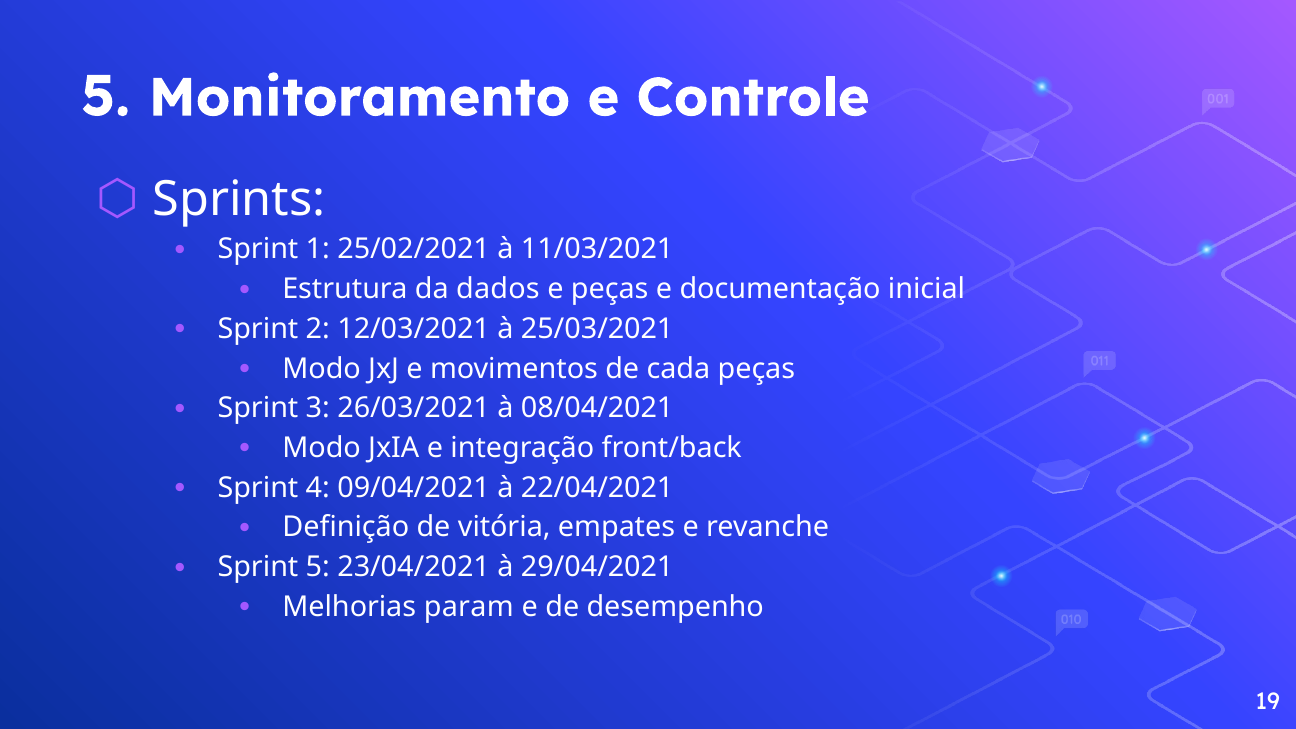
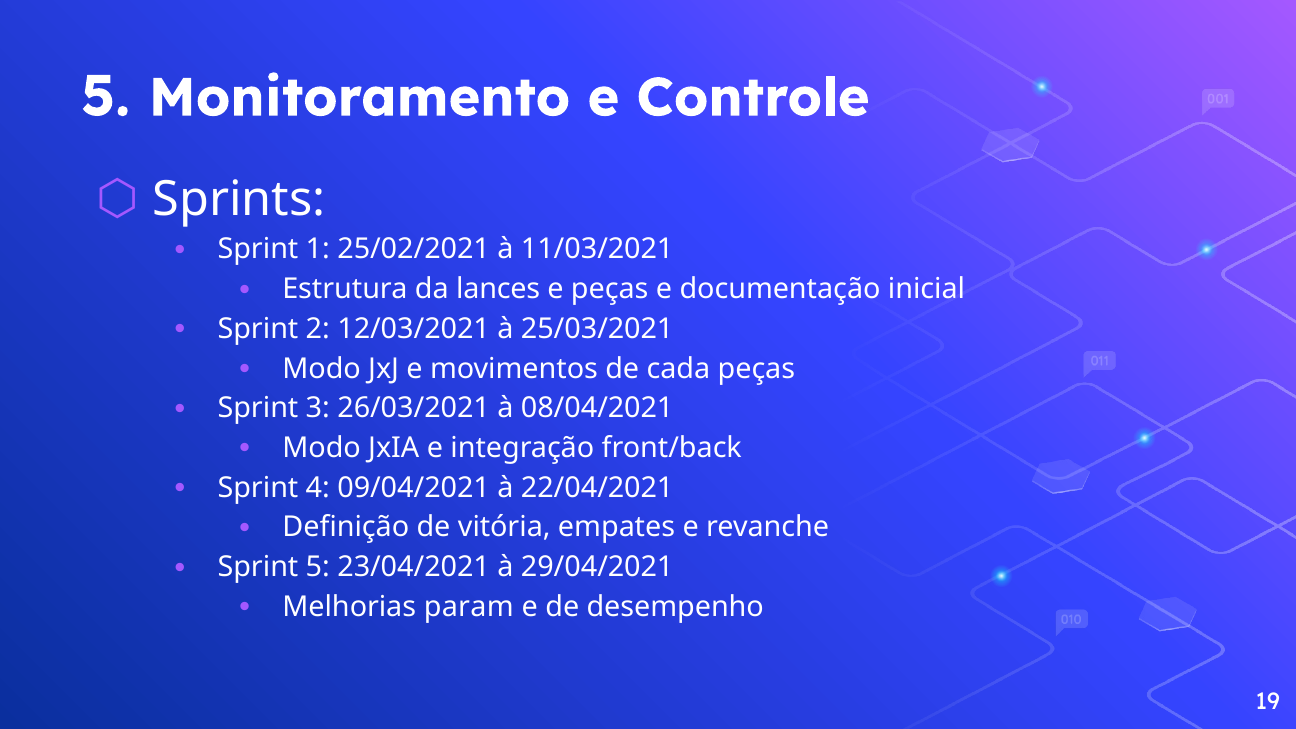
dados: dados -> lances
